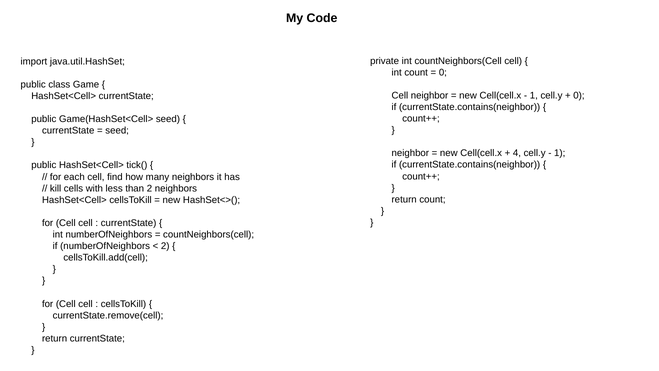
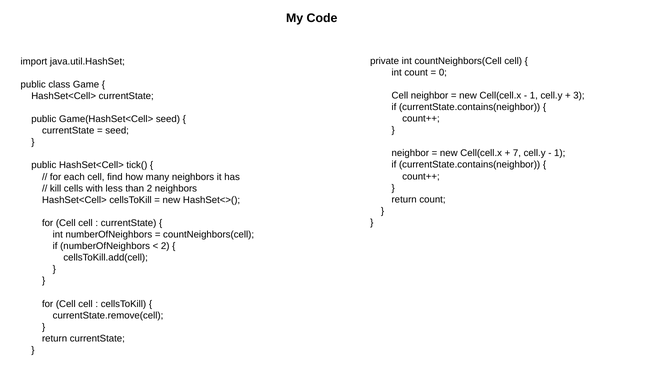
0 at (579, 95): 0 -> 3
4: 4 -> 7
